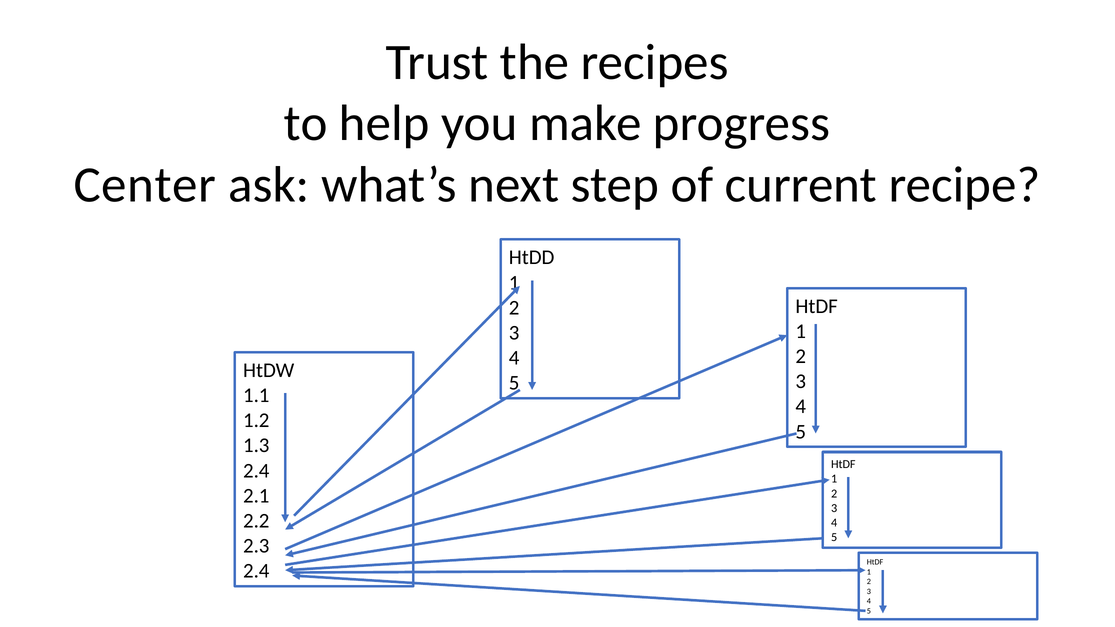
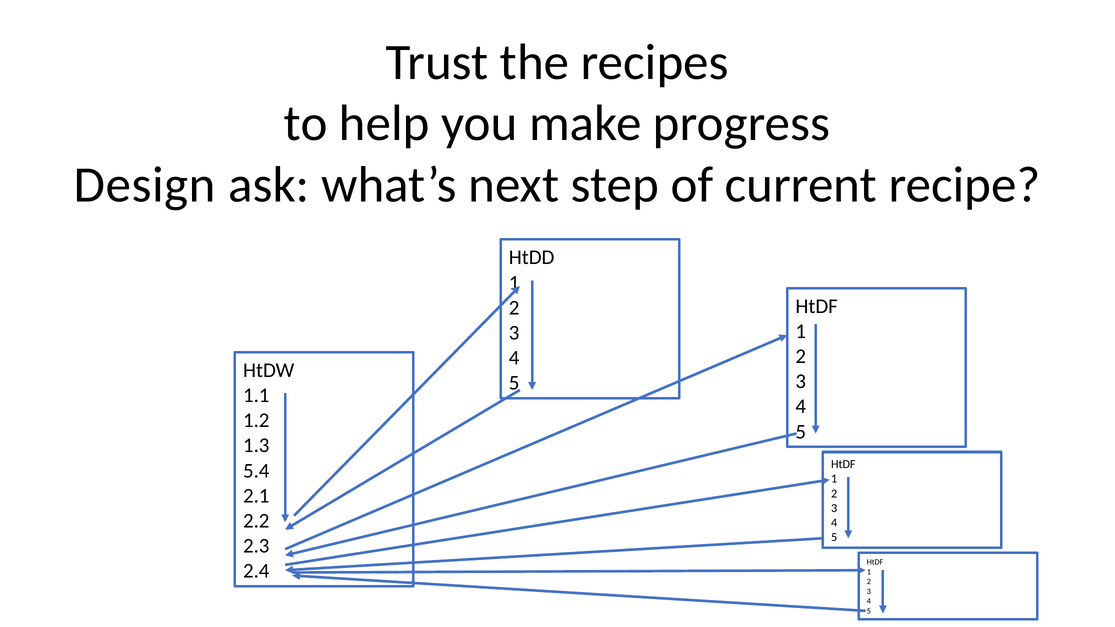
Center: Center -> Design
2.4 at (256, 471): 2.4 -> 5.4
